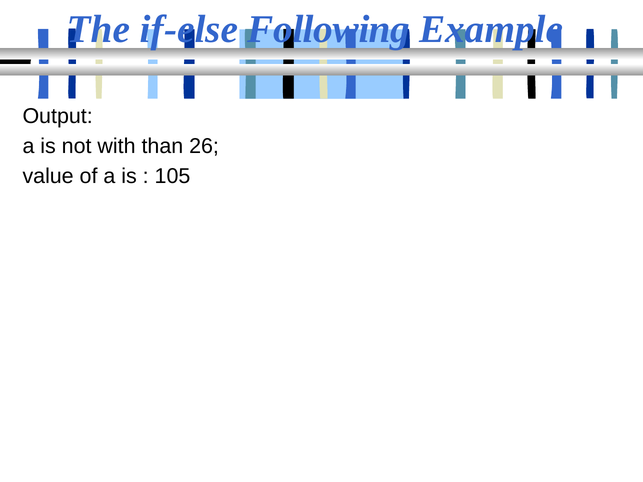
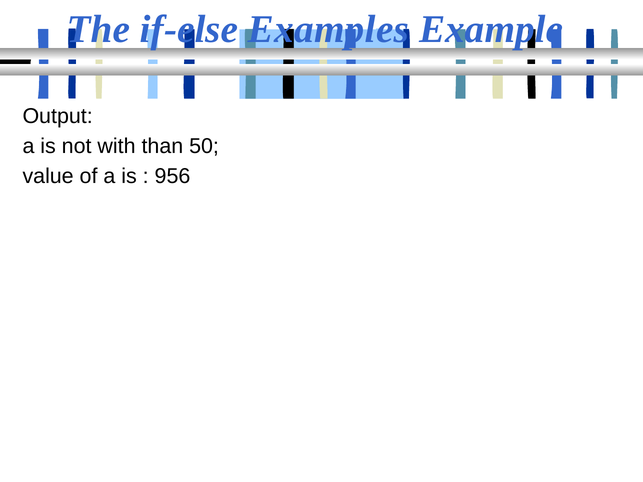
Following: Following -> Examples
26: 26 -> 50
105: 105 -> 956
